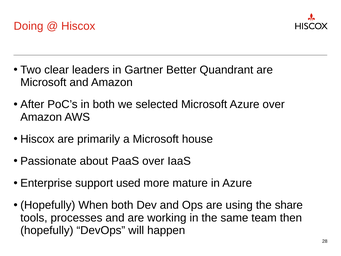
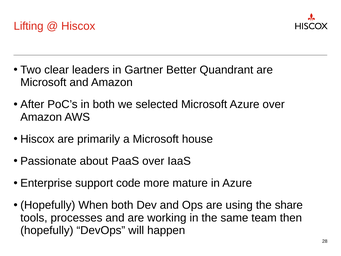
Doing: Doing -> Lifting
used: used -> code
